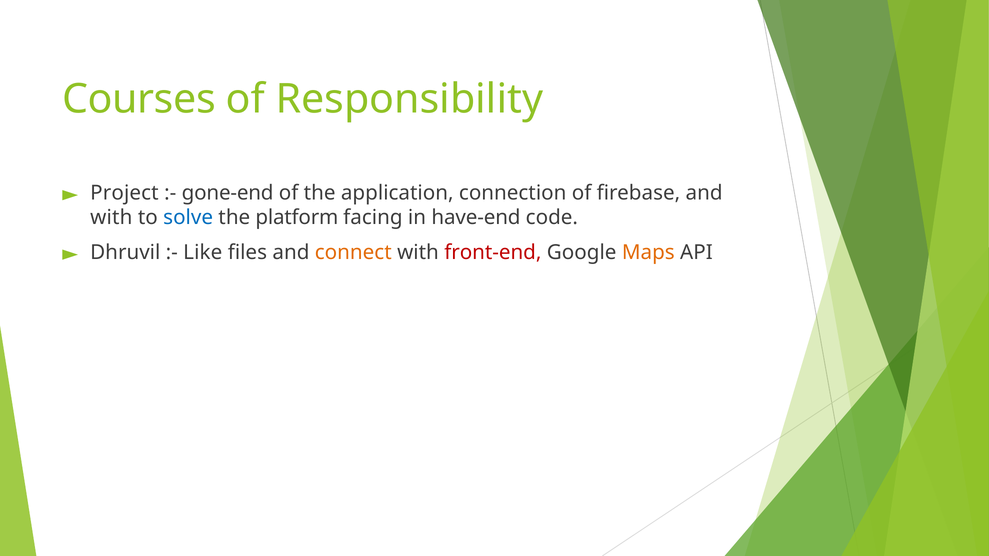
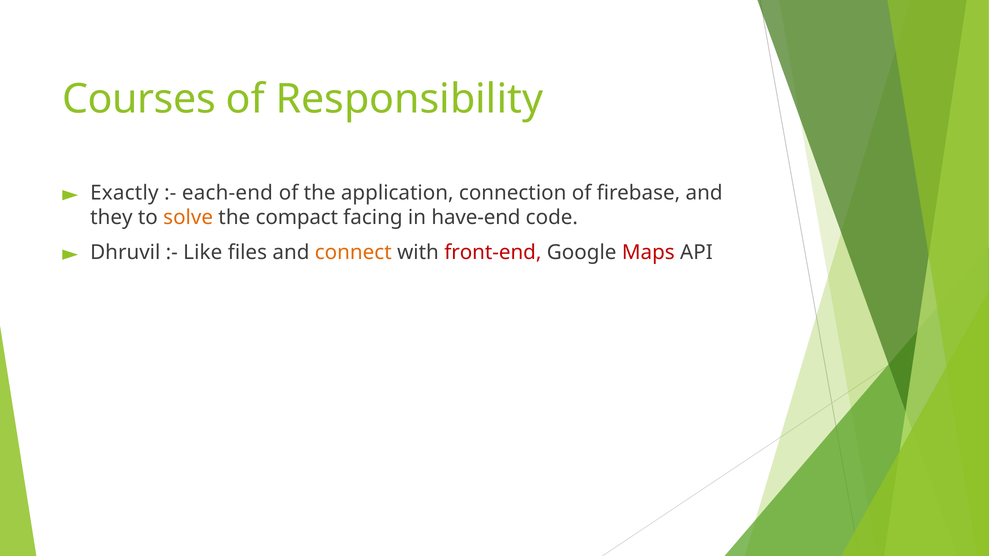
Project: Project -> Exactly
gone-end: gone-end -> each-end
with at (111, 218): with -> they
solve colour: blue -> orange
platform: platform -> compact
Maps colour: orange -> red
